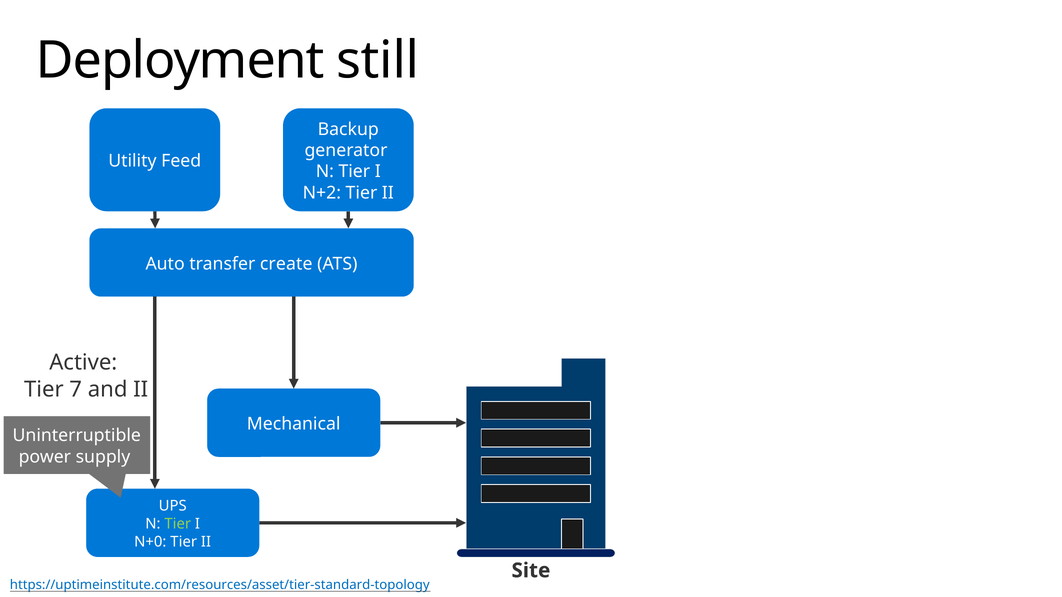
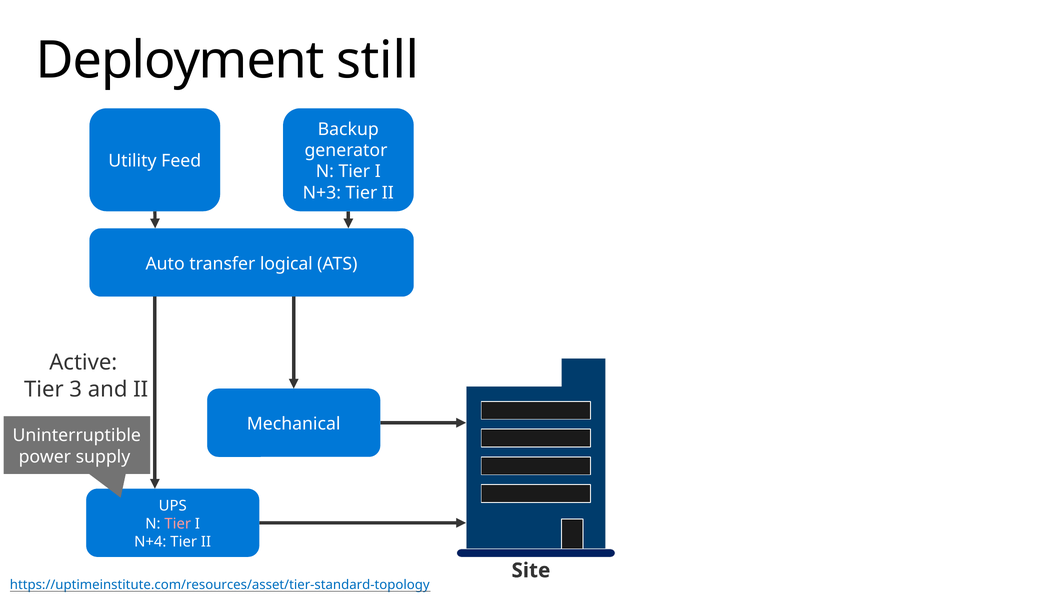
N+2: N+2 -> N+3
create: create -> logical
7: 7 -> 3
Tier at (178, 524) colour: light green -> pink
N+0: N+0 -> N+4
